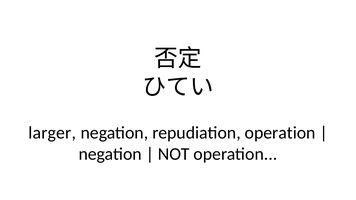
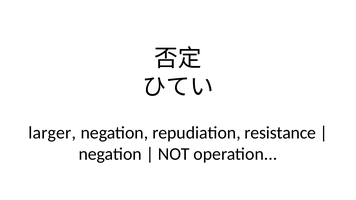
repudiation operation: operation -> resistance
